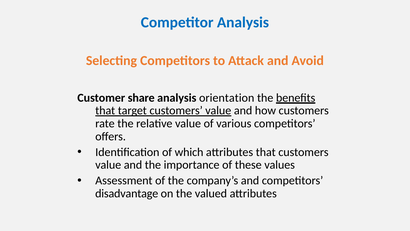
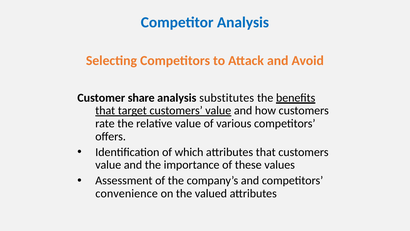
orientation: orientation -> substitutes
disadvantage: disadvantage -> convenience
